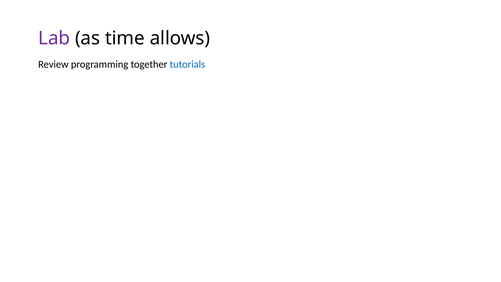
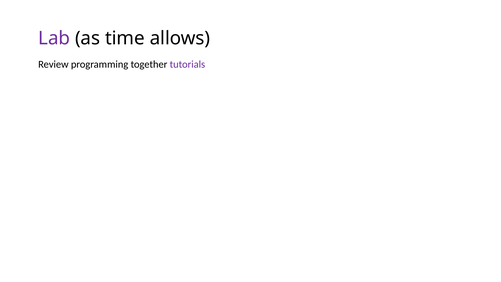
tutorials colour: blue -> purple
